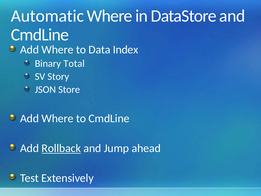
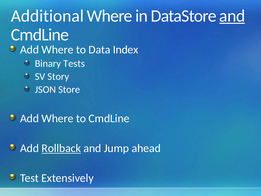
Automatic: Automatic -> Additional
and at (232, 16) underline: none -> present
Total: Total -> Tests
